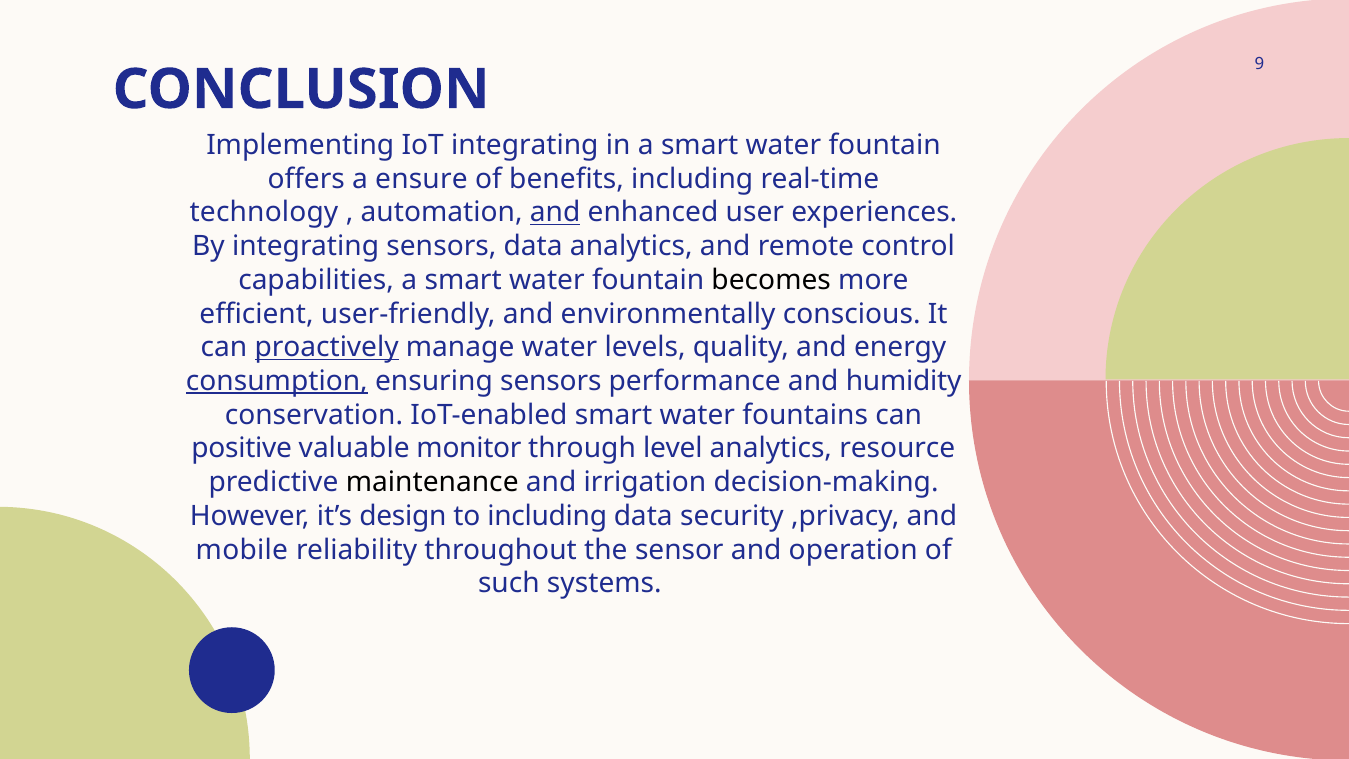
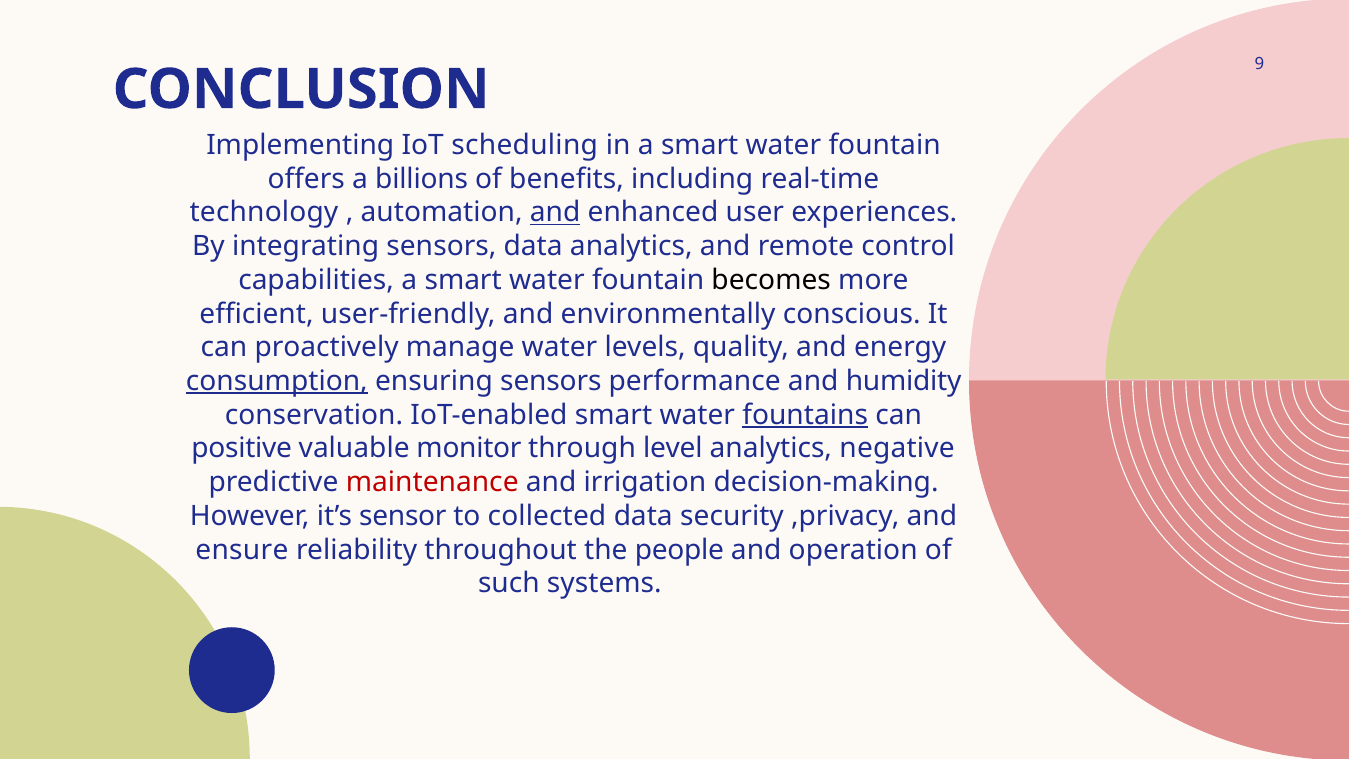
IoT integrating: integrating -> scheduling
ensure: ensure -> billions
proactively underline: present -> none
fountains underline: none -> present
resource: resource -> negative
maintenance colour: black -> red
design: design -> sensor
to including: including -> collected
mobile: mobile -> ensure
sensor: sensor -> people
